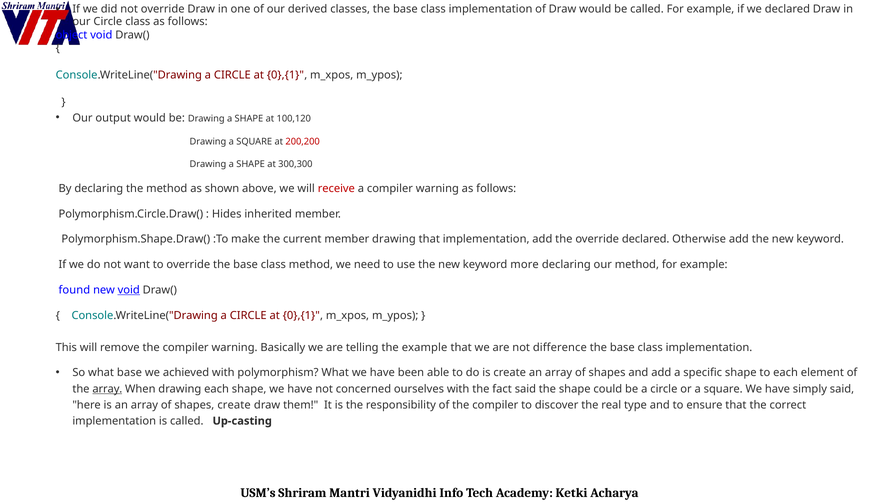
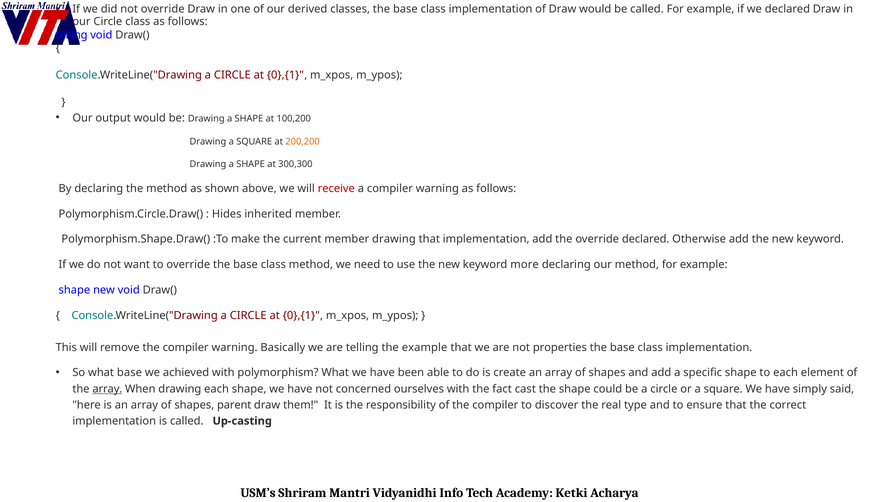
object at (72, 35): object -> telling
100,120: 100,120 -> 100,200
200,200 colour: red -> orange
found at (74, 290): found -> shape
void at (129, 290) underline: present -> none
difference: difference -> properties
fact said: said -> cast
shapes create: create -> parent
